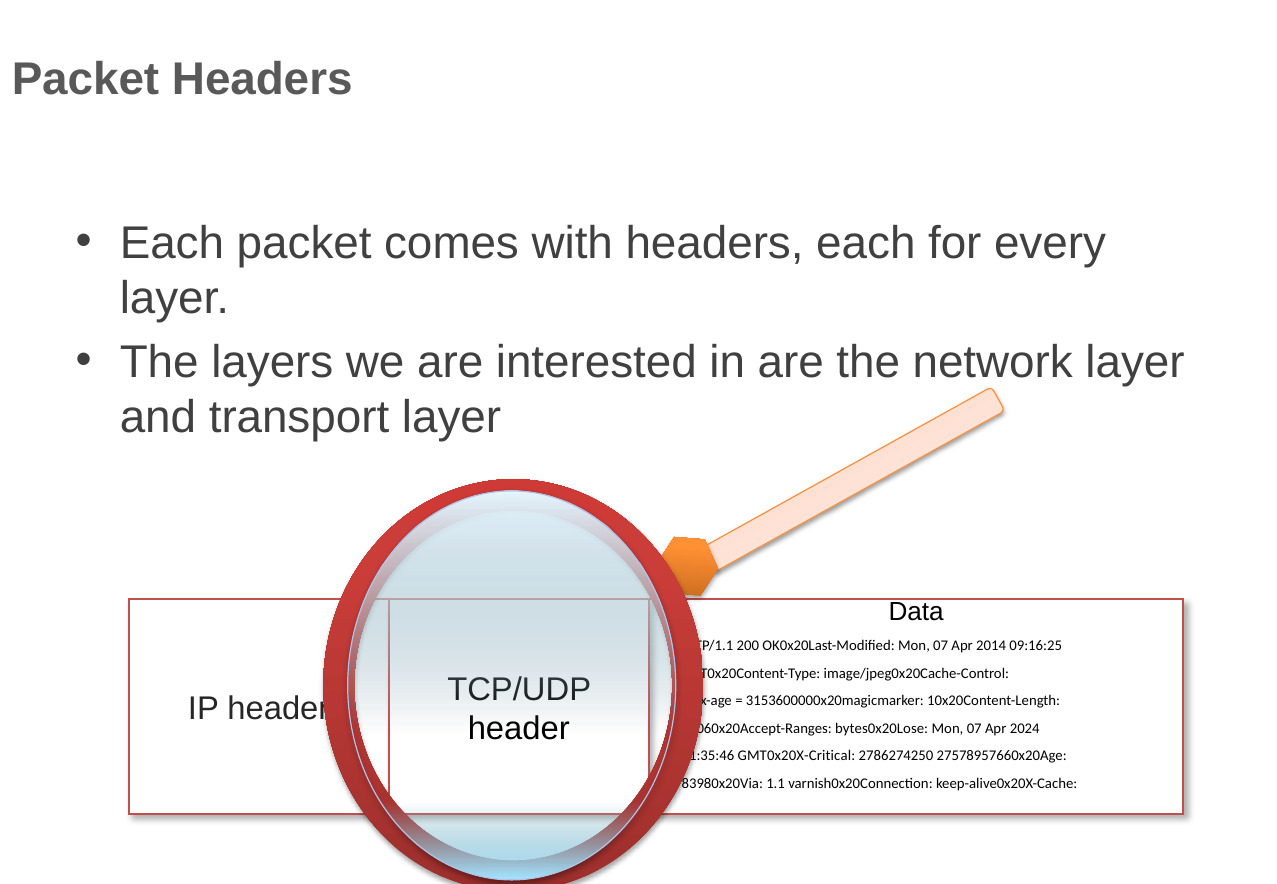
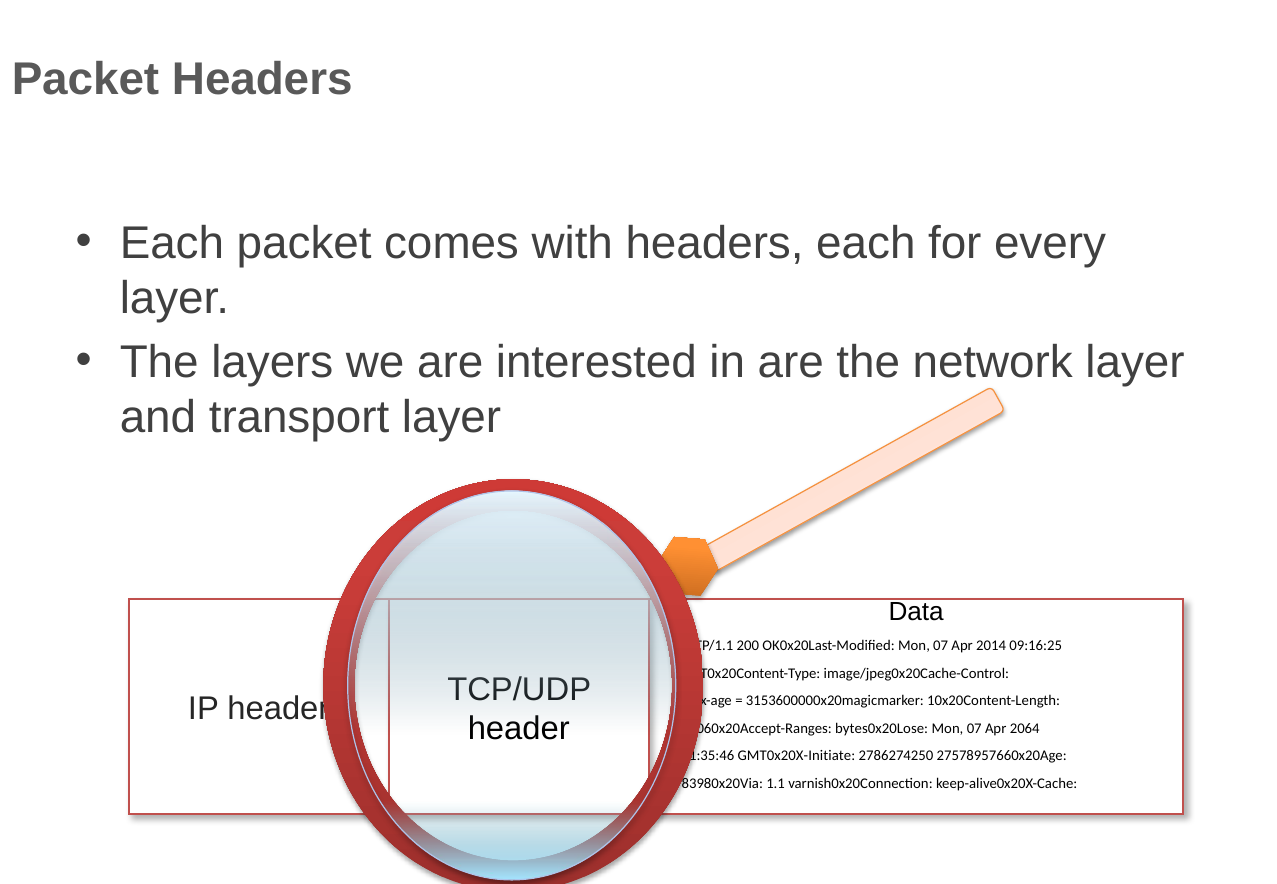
2024: 2024 -> 2064
GMT0x20X-Critical: GMT0x20X-Critical -> GMT0x20X-Initiate
